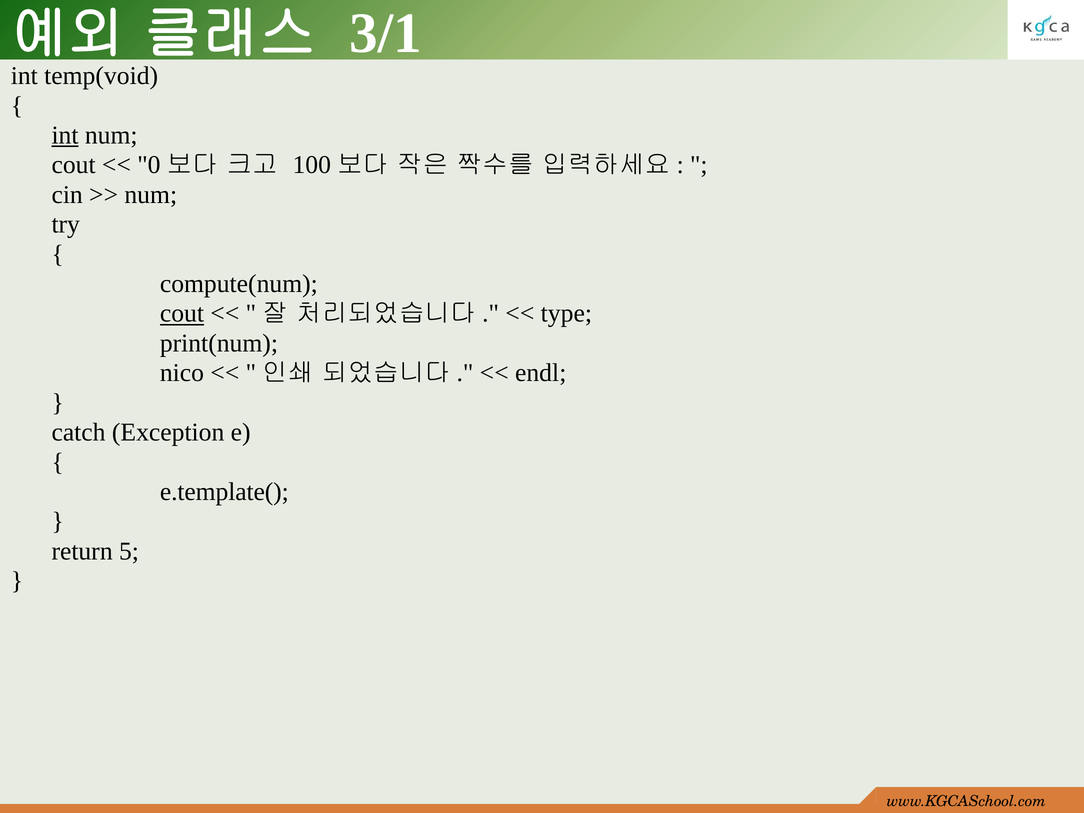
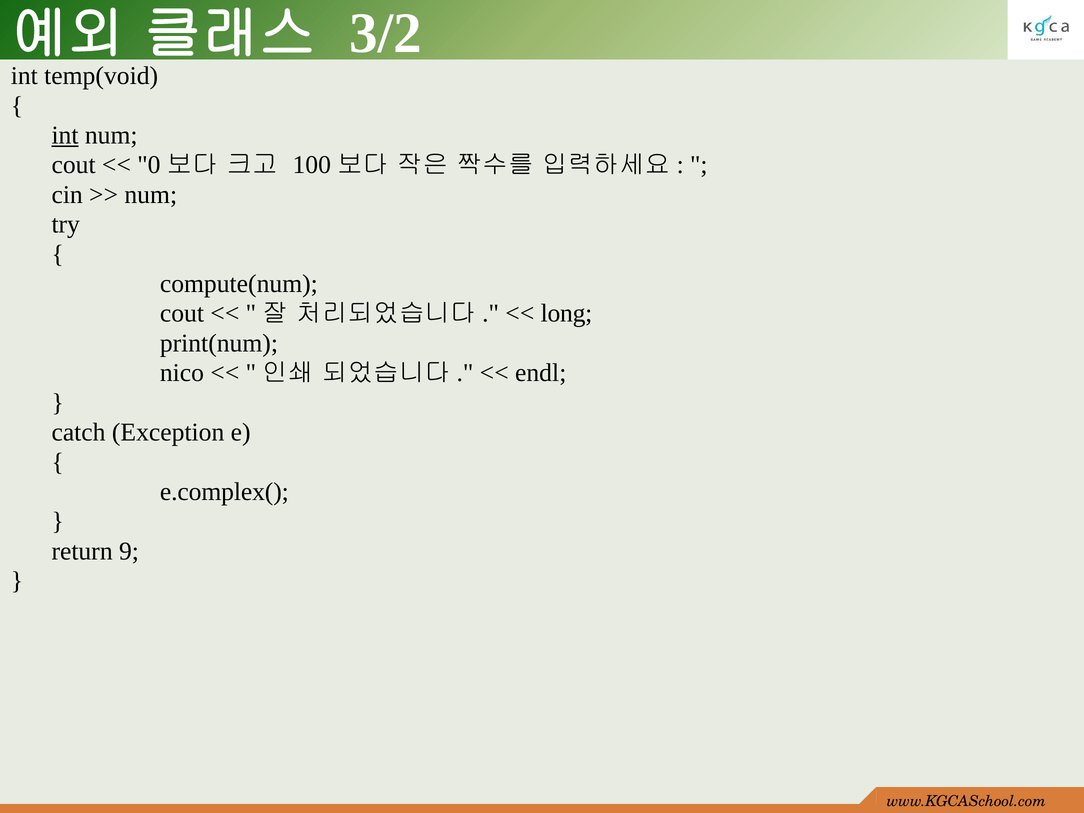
3/1: 3/1 -> 3/2
cout at (182, 314) underline: present -> none
type: type -> long
e.template(: e.template( -> e.complex(
5: 5 -> 9
